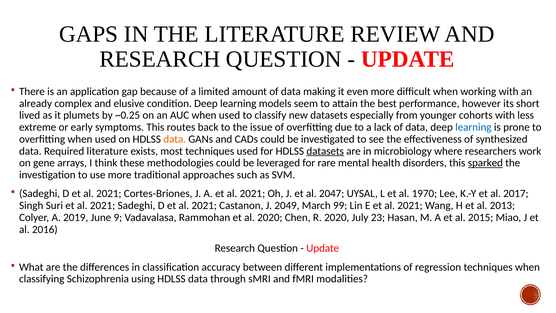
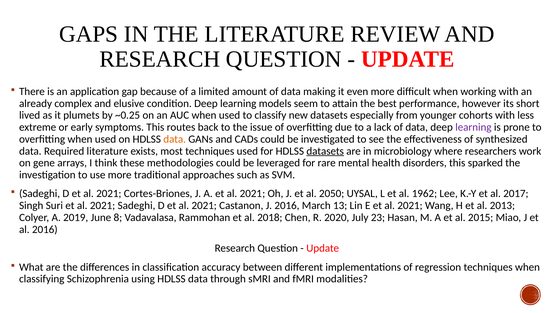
learning at (473, 127) colour: blue -> purple
sparked underline: present -> none
2047: 2047 -> 2050
1970: 1970 -> 1962
J 2049: 2049 -> 2016
99: 99 -> 13
9: 9 -> 8
al 2020: 2020 -> 2018
